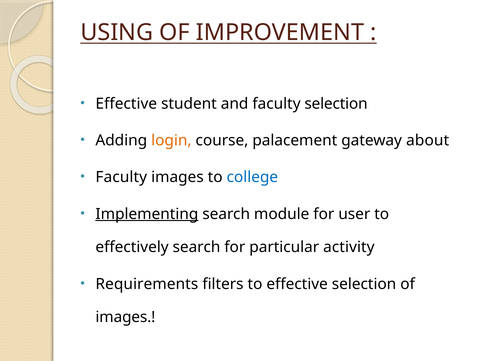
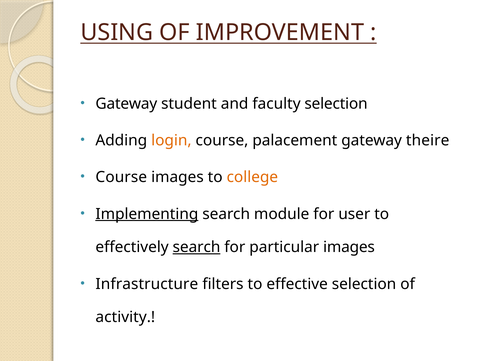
Effective at (126, 104): Effective -> Gateway
about: about -> theire
Faculty at (121, 177): Faculty -> Course
college colour: blue -> orange
search at (196, 247) underline: none -> present
particular activity: activity -> images
Requirements: Requirements -> Infrastructure
images at (125, 318): images -> activity
